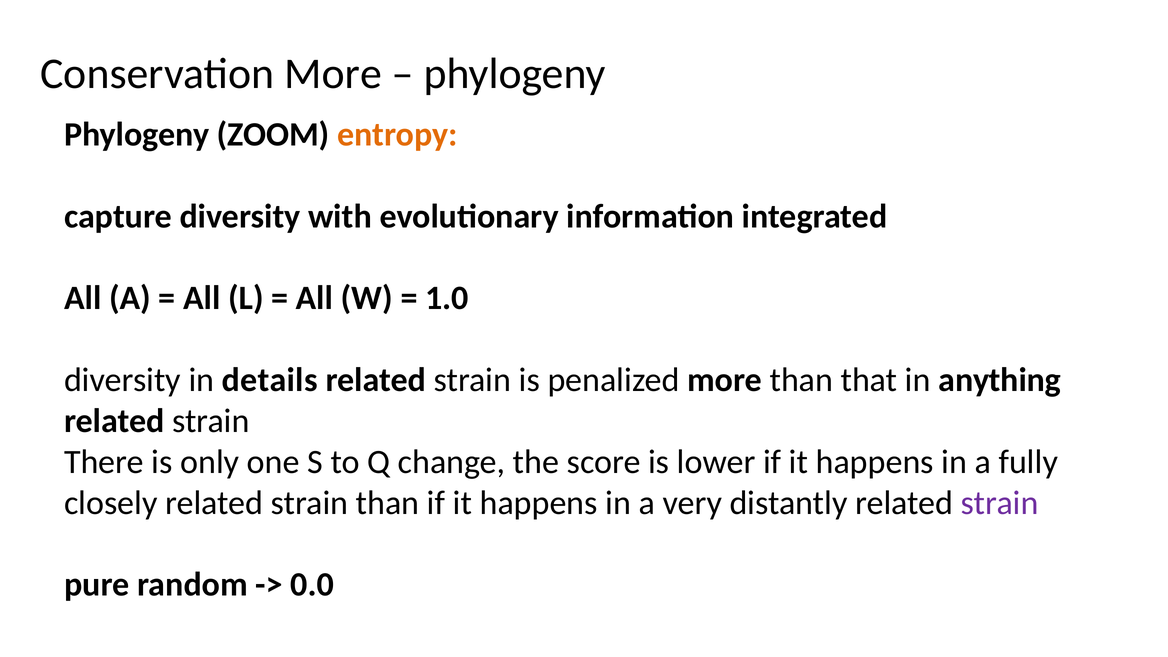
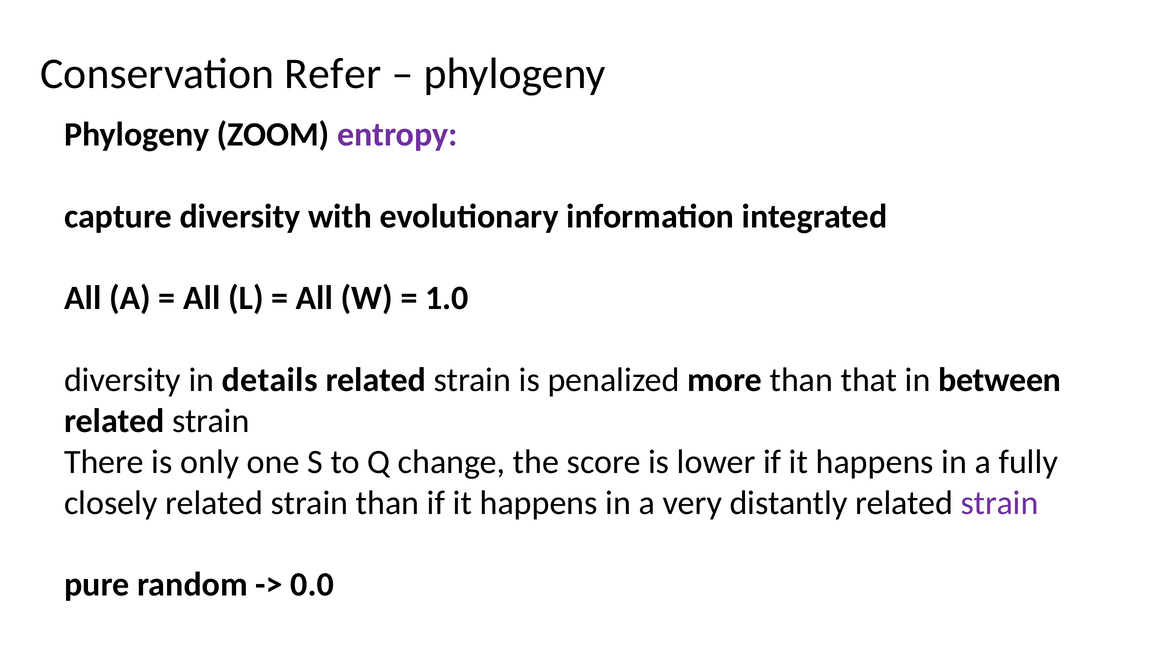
Conservation More: More -> Refer
entropy colour: orange -> purple
anything: anything -> between
